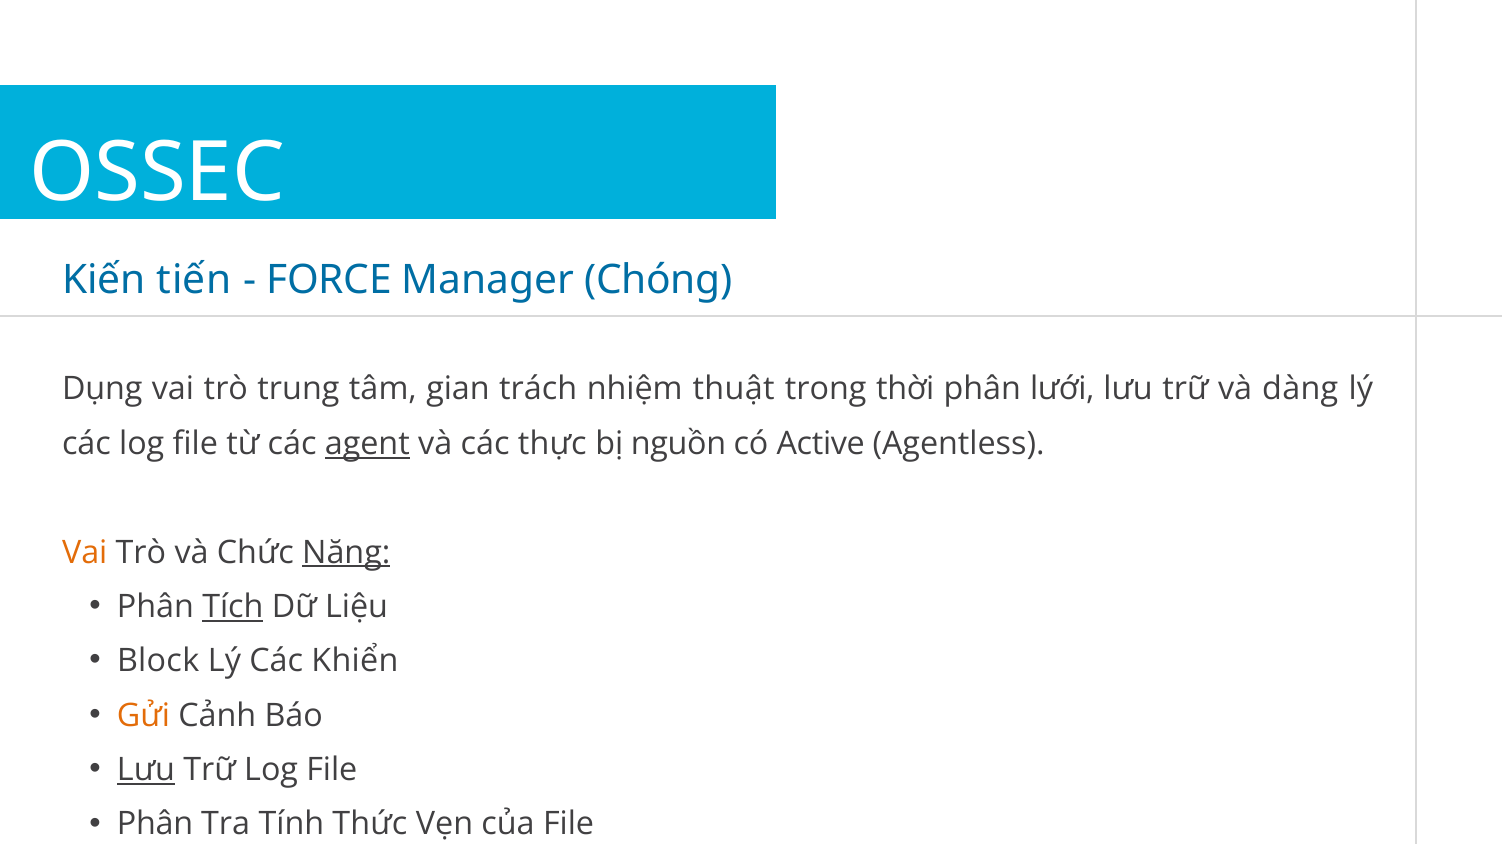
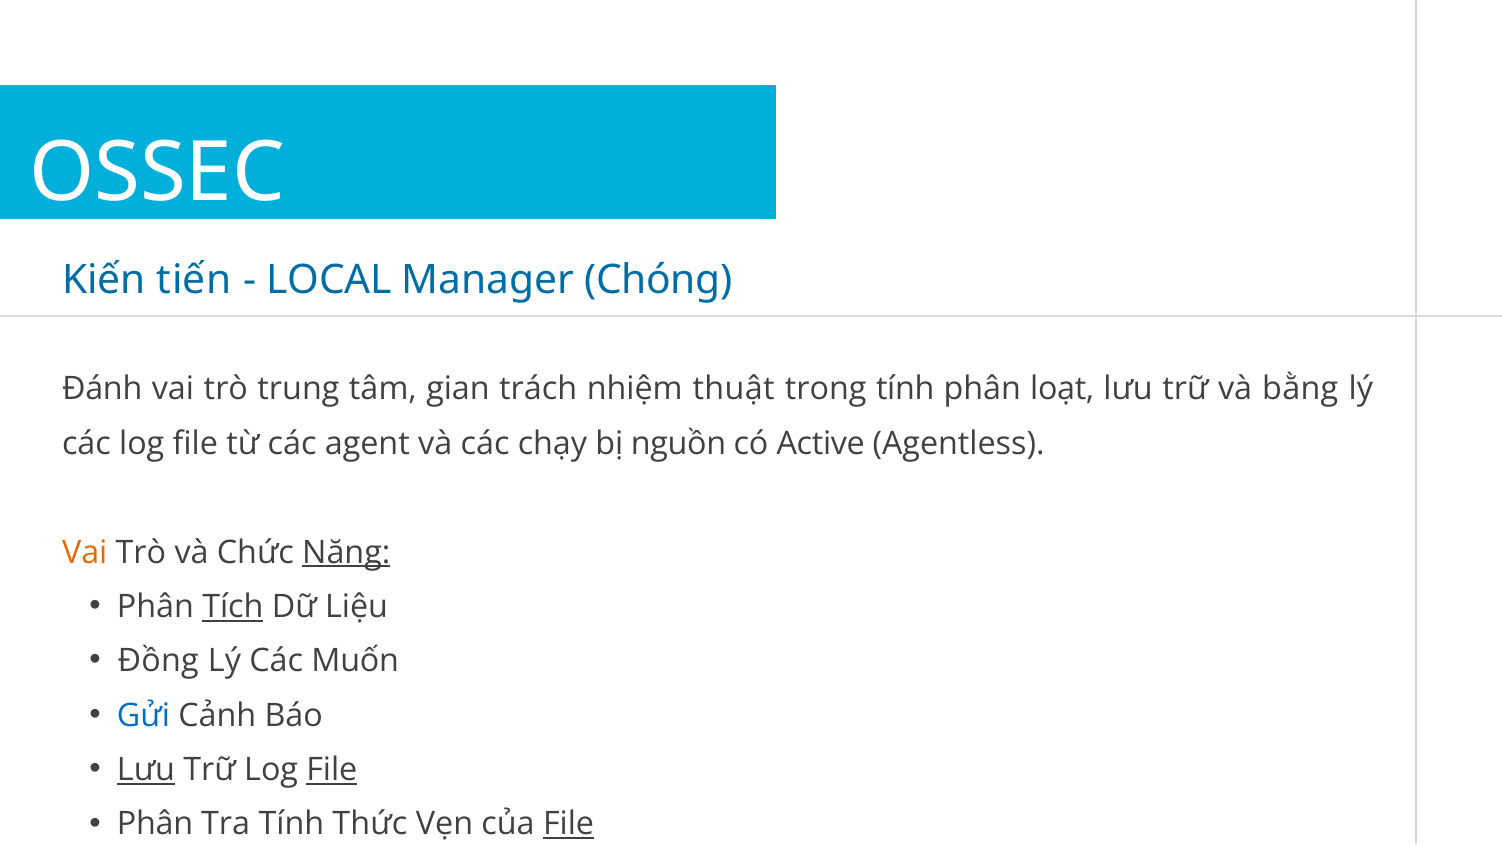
FORCE: FORCE -> LOCAL
Dụng: Dụng -> Đánh
trong thời: thời -> tính
lưới: lưới -> loạt
dàng: dàng -> bằng
agent underline: present -> none
thực: thực -> chạy
Block: Block -> Đồng
Khiển: Khiển -> Muốn
Gửi colour: orange -> blue
File at (332, 770) underline: none -> present
File at (569, 824) underline: none -> present
